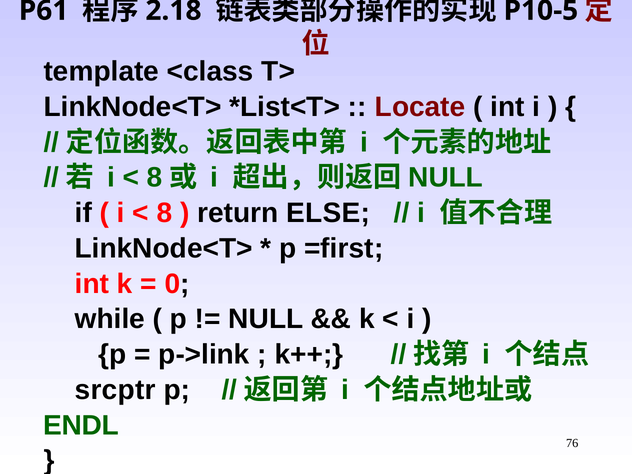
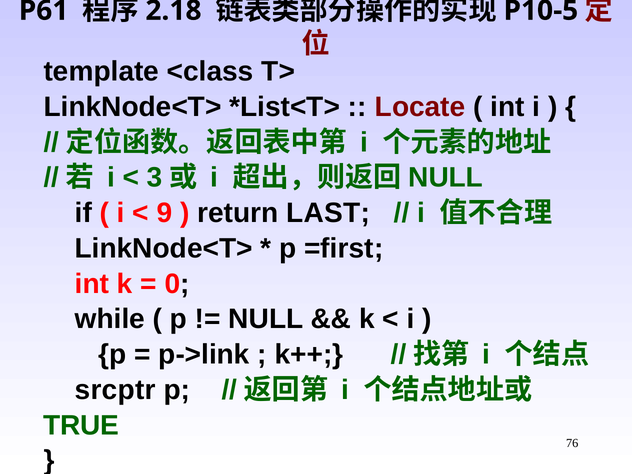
8 at (155, 178): 8 -> 3
8 at (165, 213): 8 -> 9
ELSE: ELSE -> LAST
ENDL: ENDL -> TRUE
